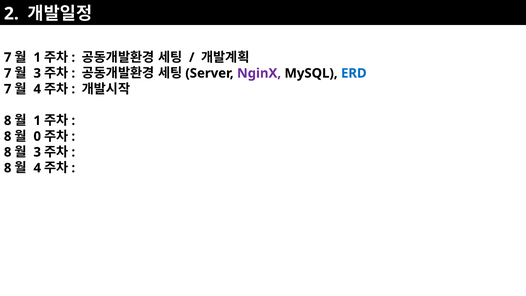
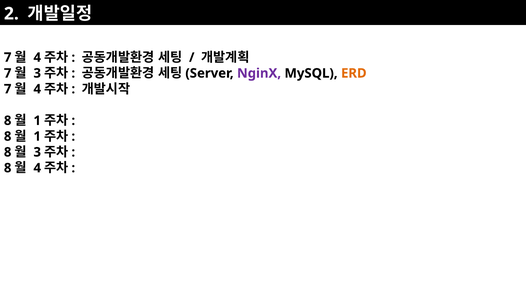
1 at (37, 57): 1 -> 4
ERD colour: blue -> orange
0 at (37, 136): 0 -> 1
